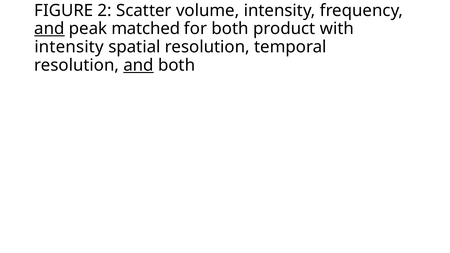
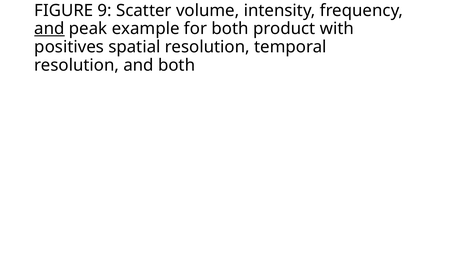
2: 2 -> 9
matched: matched -> example
intensity at (69, 47): intensity -> positives
and at (139, 65) underline: present -> none
